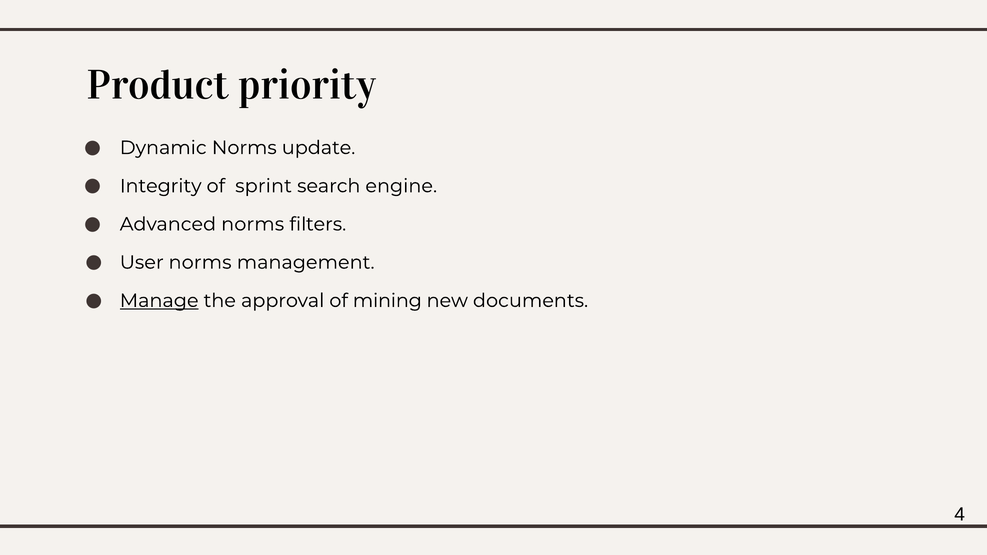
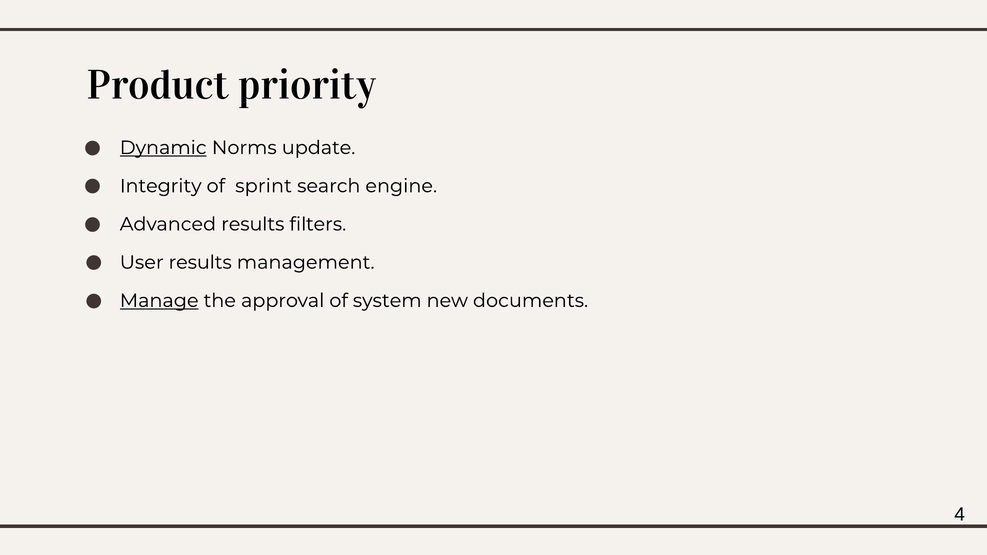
Dynamic underline: none -> present
Advanced norms: norms -> results
User norms: norms -> results
mining: mining -> system
